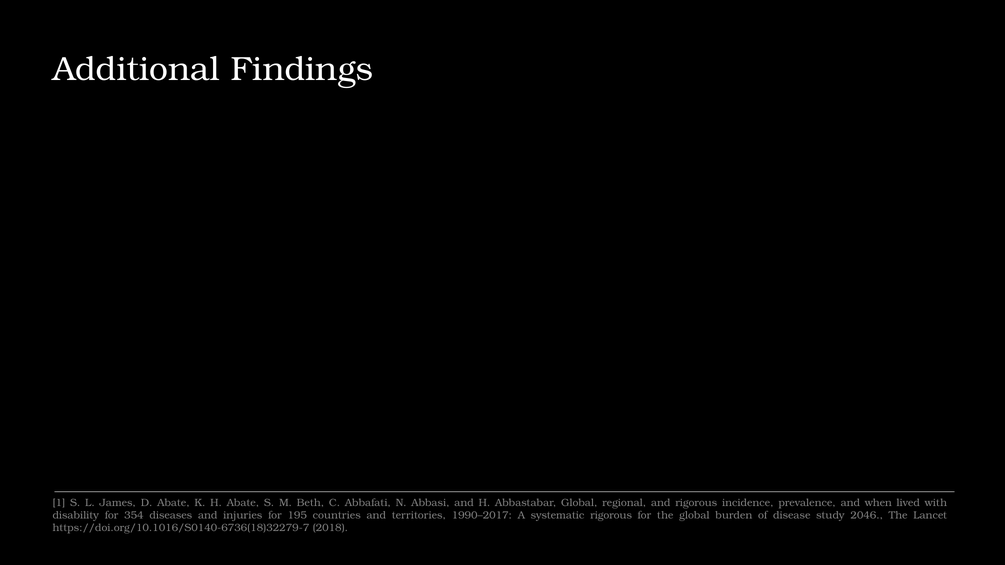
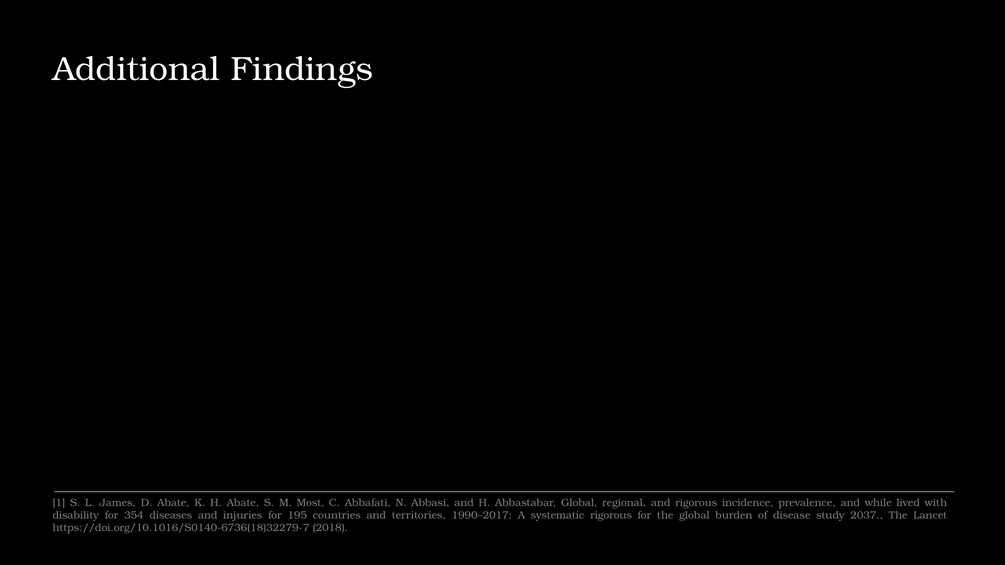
Beth: Beth -> Most
when: when -> while
2046: 2046 -> 2037
